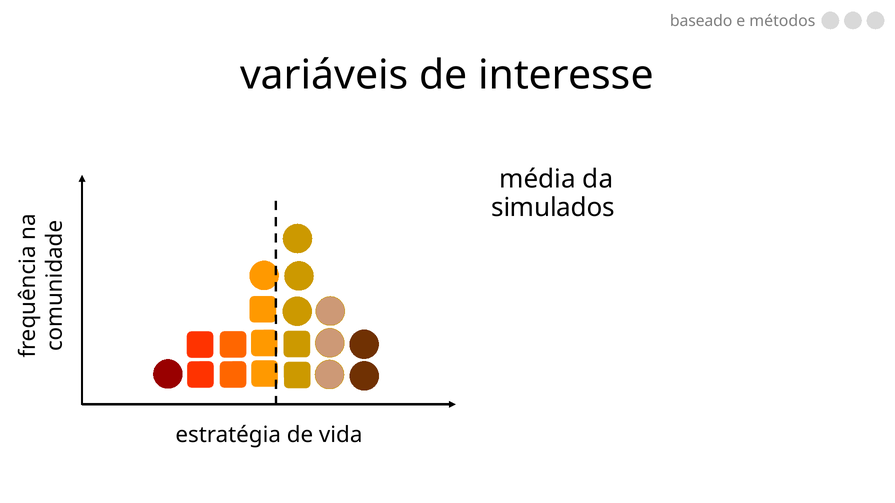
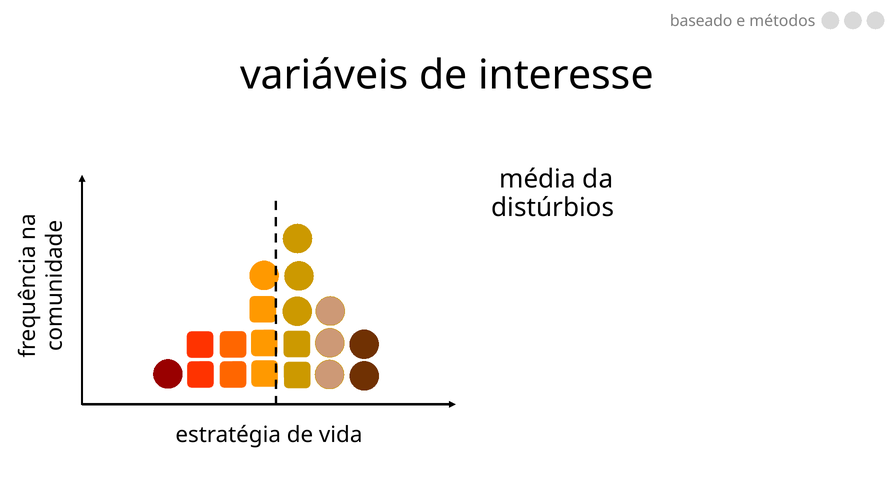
simulados: simulados -> distúrbios
